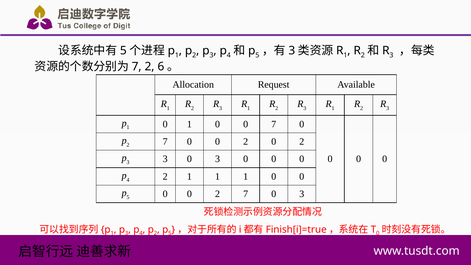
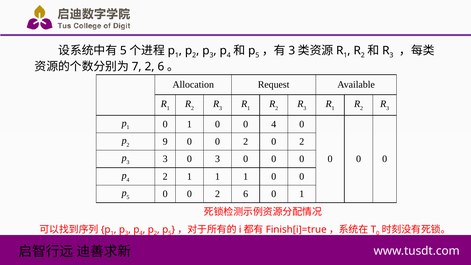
0 7: 7 -> 4
7 at (165, 142): 7 -> 9
0 2 7: 7 -> 6
3 at (302, 194): 3 -> 1
